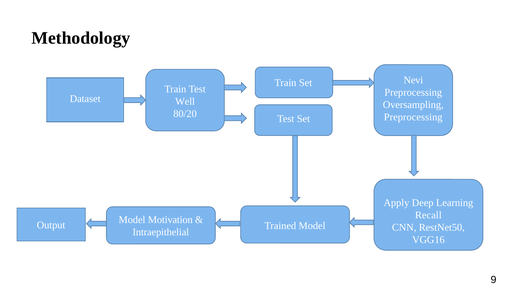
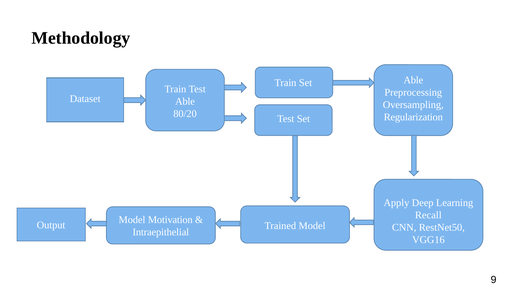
Nevi at (413, 80): Nevi -> Able
Well at (185, 102): Well -> Able
Preprocessing at (413, 117): Preprocessing -> Regularization
